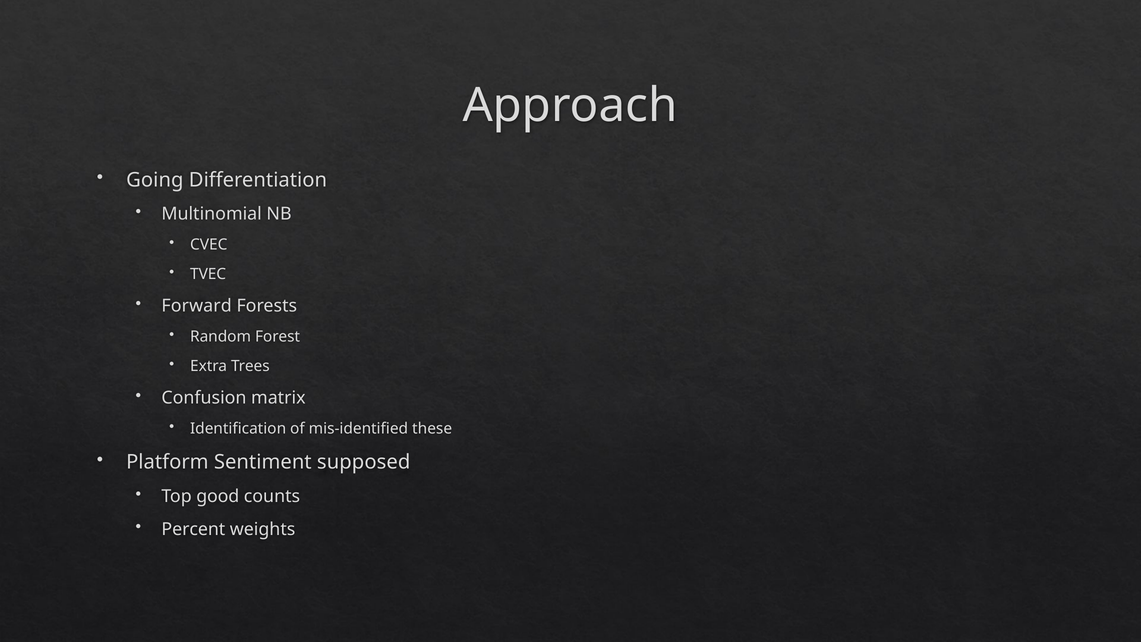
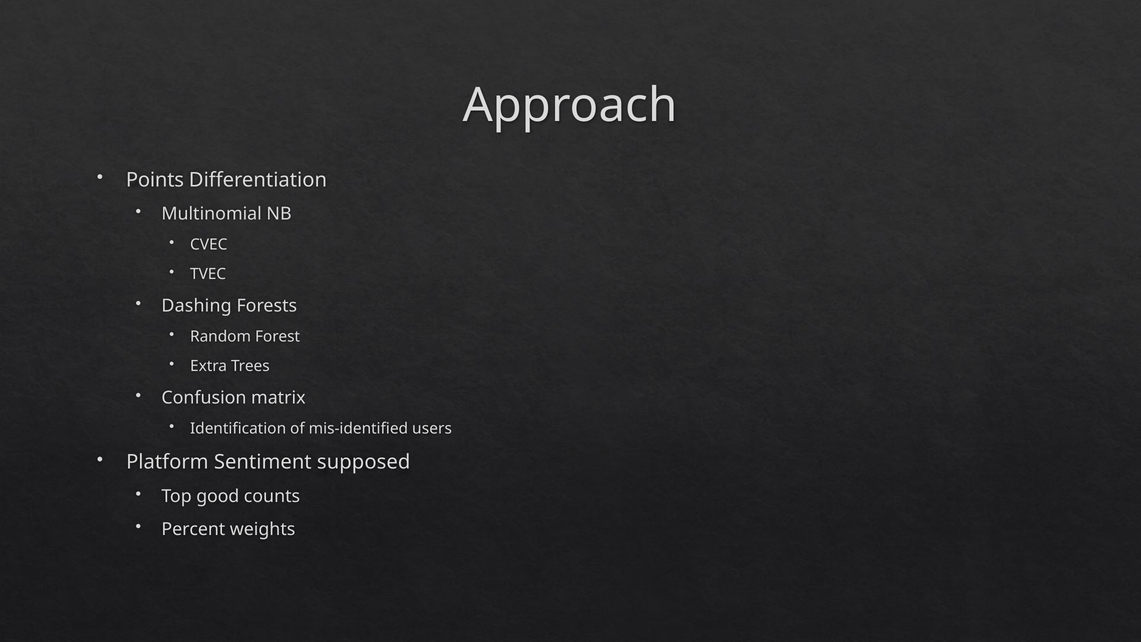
Going: Going -> Points
Forward: Forward -> Dashing
these: these -> users
